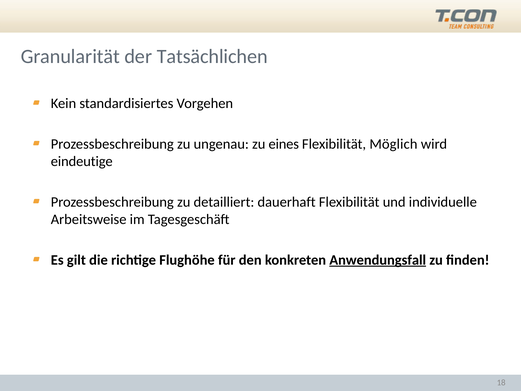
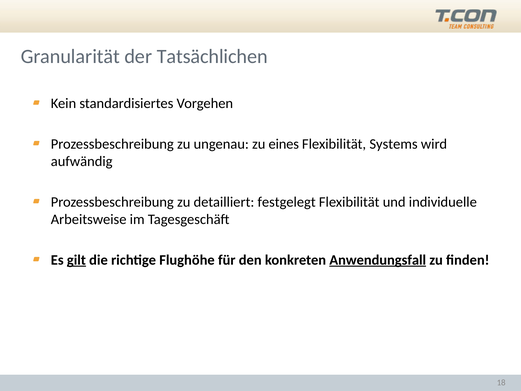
Möglich: Möglich -> Systems
eindeutige: eindeutige -> aufwändig
dauerhaft: dauerhaft -> festgelegt
gilt underline: none -> present
